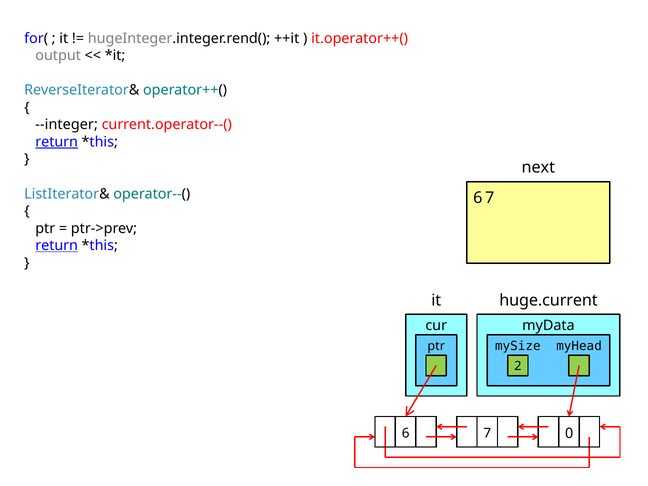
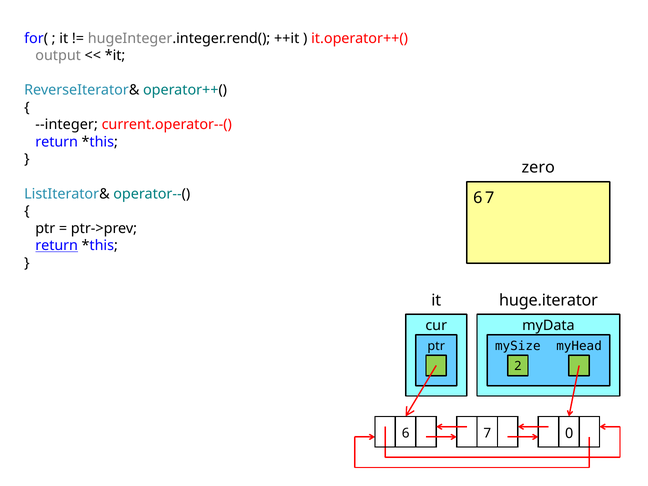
return at (57, 142) underline: present -> none
next: next -> zero
huge.current: huge.current -> huge.iterator
